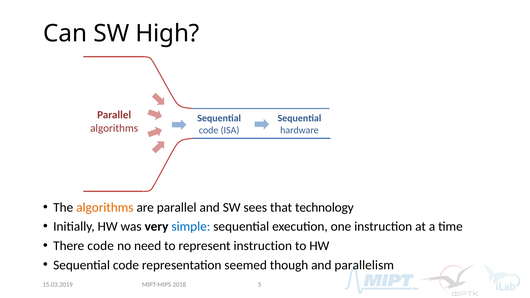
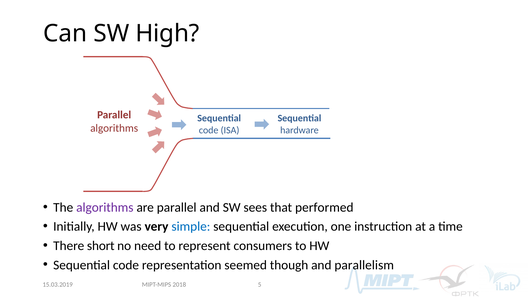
algorithms at (105, 207) colour: orange -> purple
technology: technology -> performed
There code: code -> short
represent instruction: instruction -> consumers
